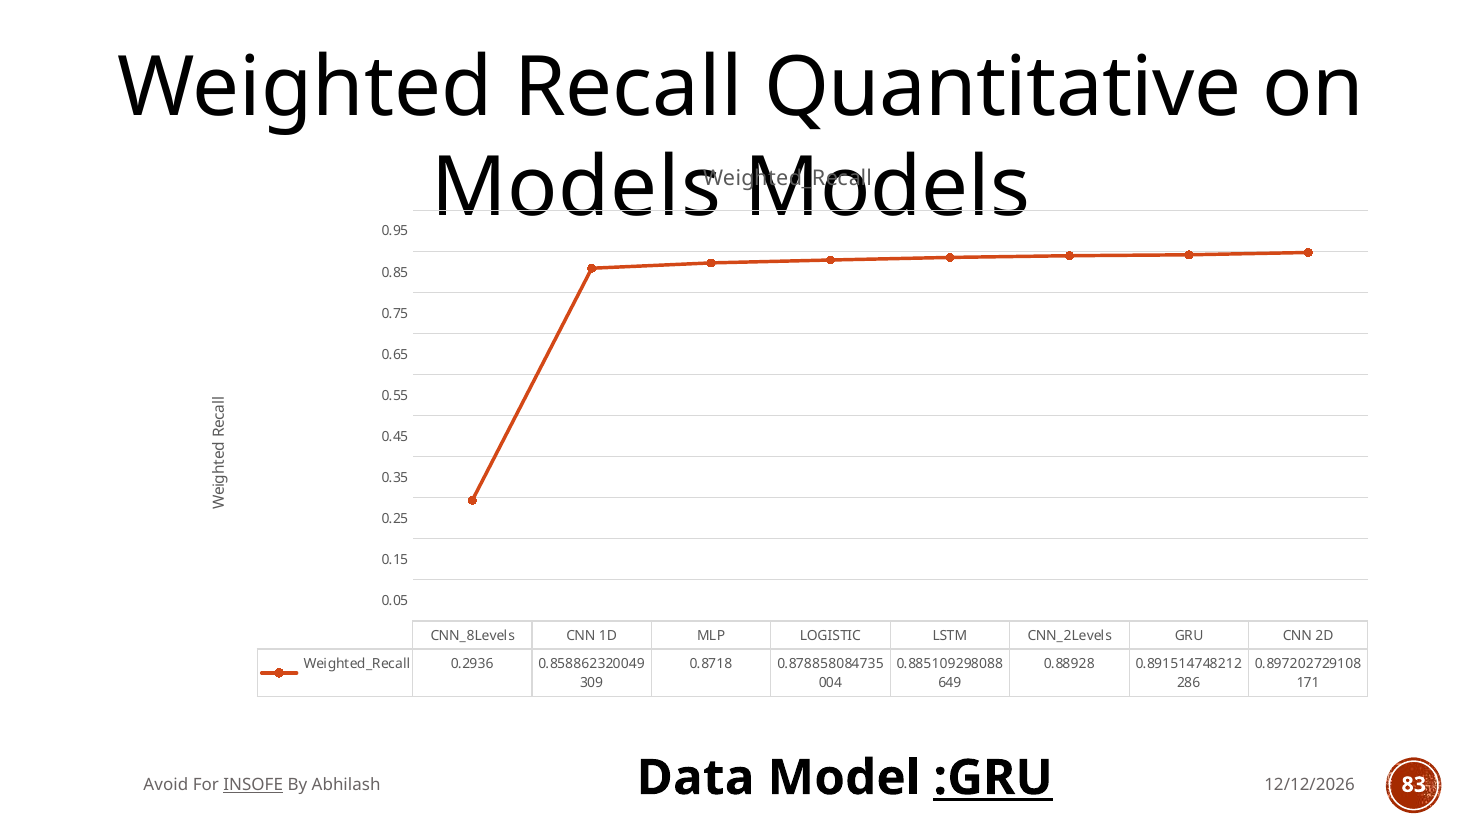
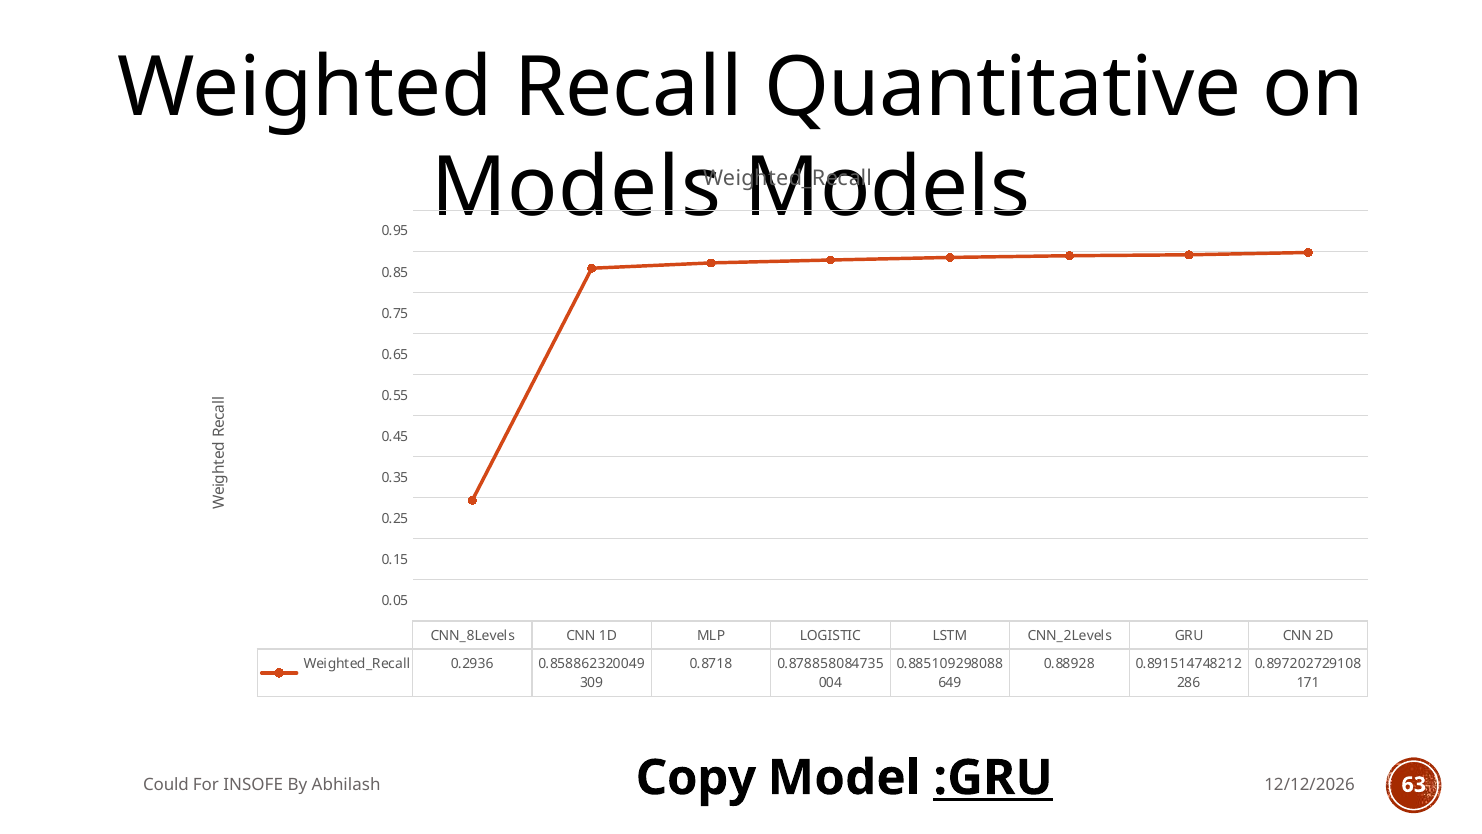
Data: Data -> Copy
Avoid: Avoid -> Could
INSOFE underline: present -> none
83: 83 -> 63
